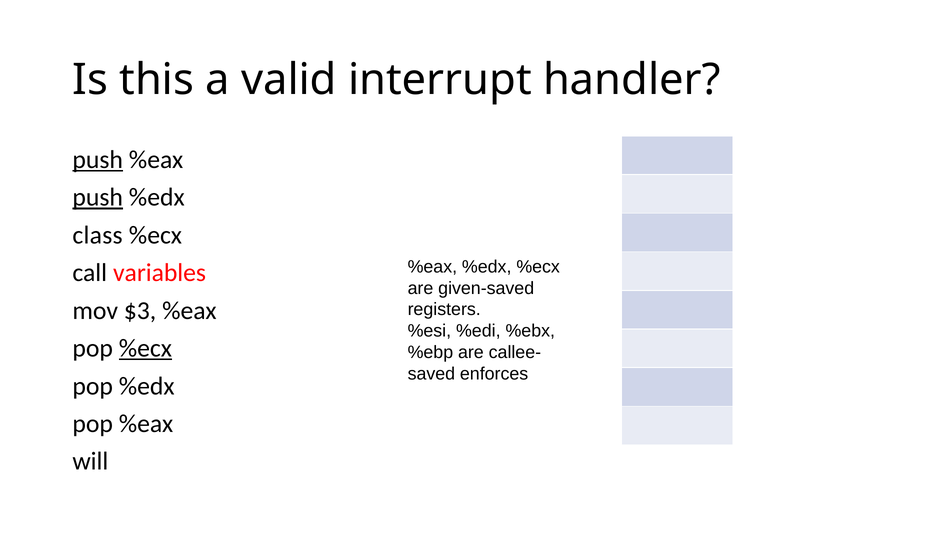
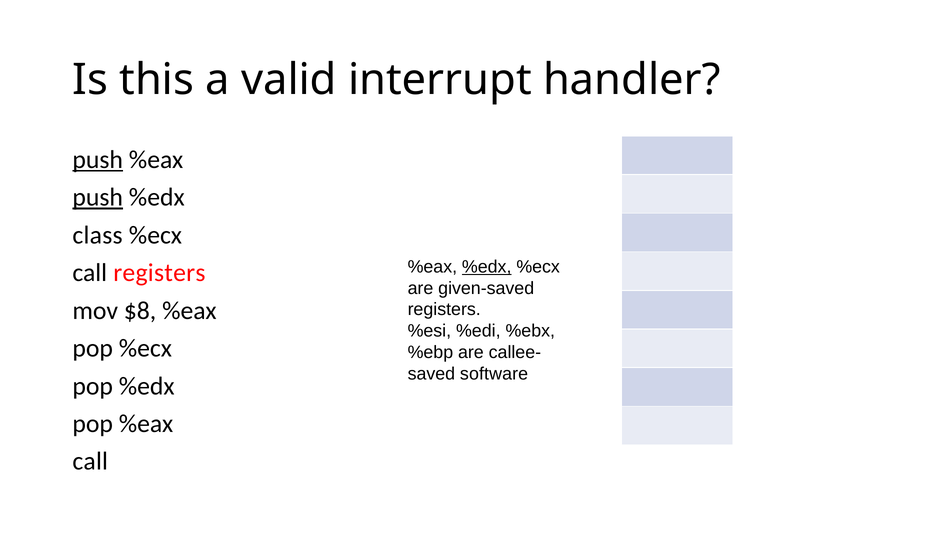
%edx at (487, 266) underline: none -> present
call variables: variables -> registers
$3: $3 -> $8
%ecx at (145, 348) underline: present -> none
enforces: enforces -> software
will at (90, 461): will -> call
